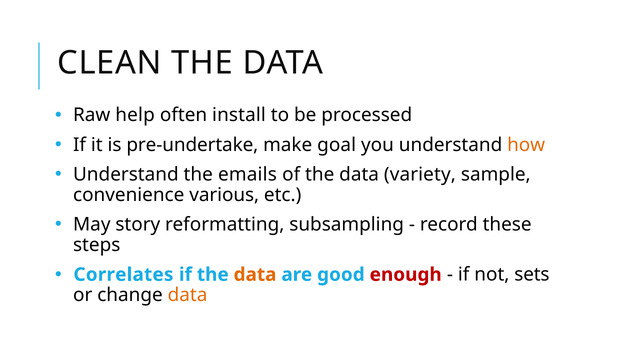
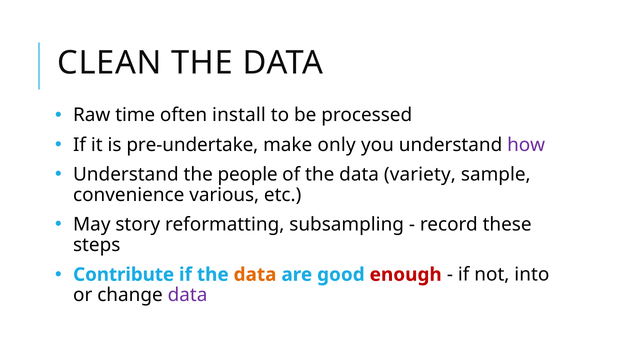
help: help -> time
goal: goal -> only
how colour: orange -> purple
emails: emails -> people
Correlates: Correlates -> Contribute
sets: sets -> into
data at (188, 295) colour: orange -> purple
